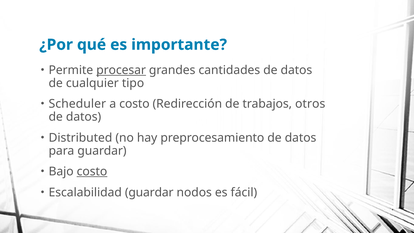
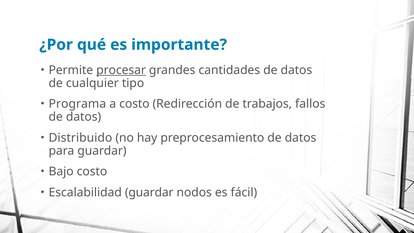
Scheduler: Scheduler -> Programa
otros: otros -> fallos
Distributed: Distributed -> Distribuido
costo at (92, 172) underline: present -> none
